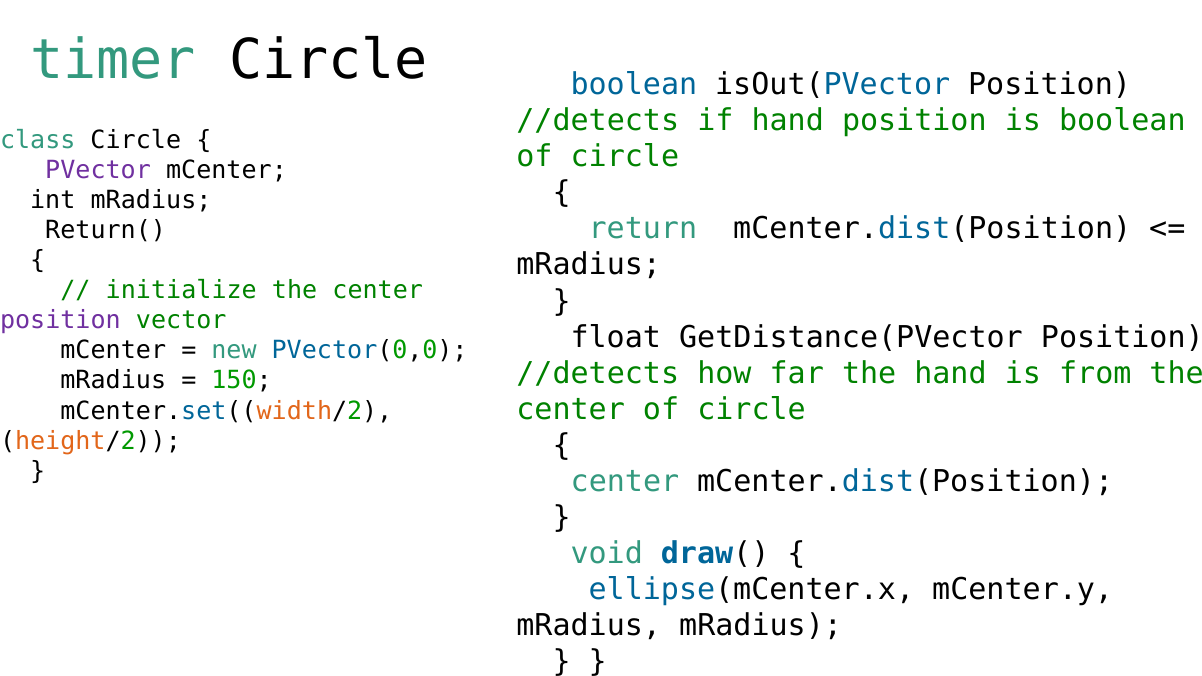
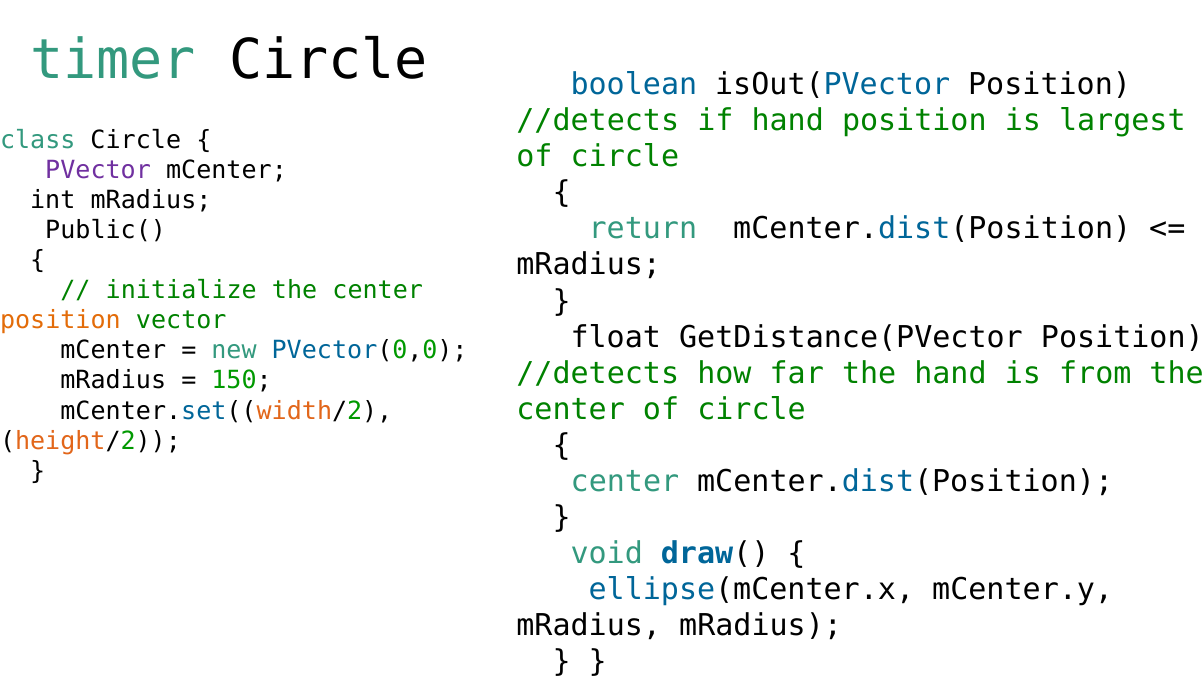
is boolean: boolean -> largest
Return(: Return( -> Public(
position at (60, 321) colour: purple -> orange
